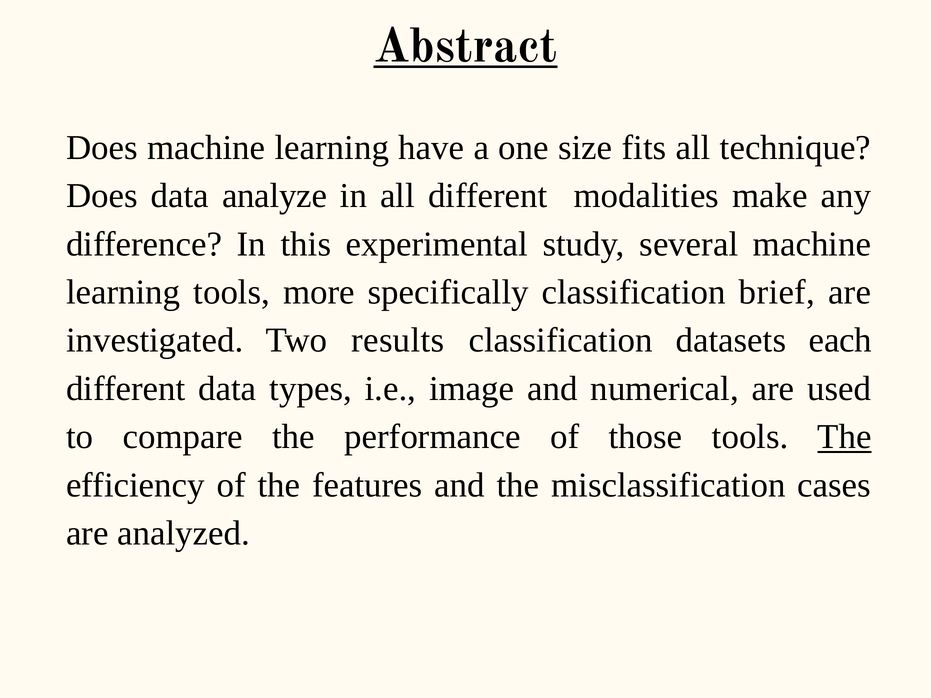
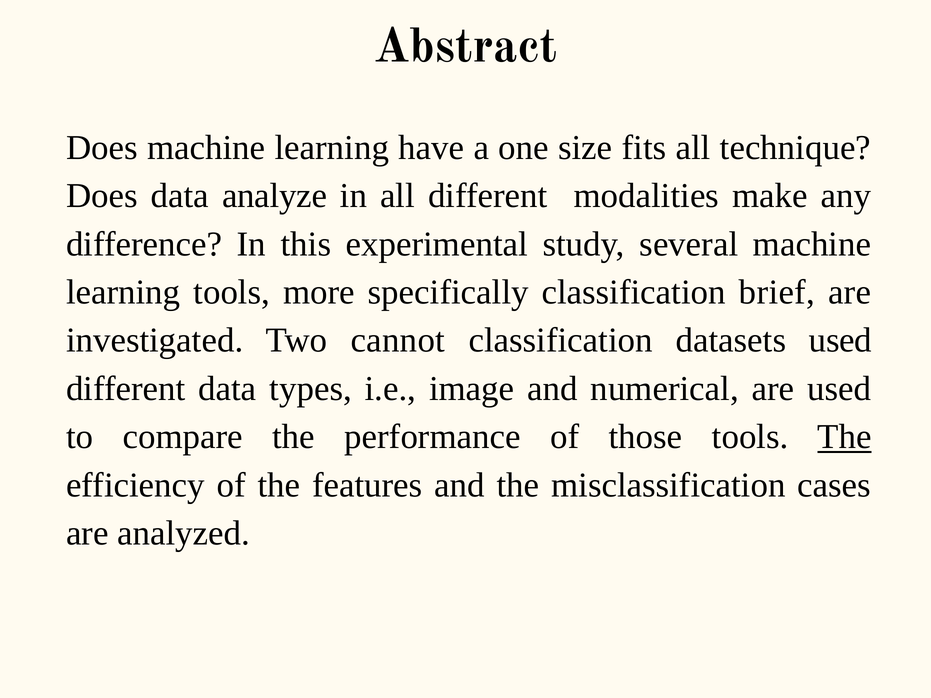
Abstract underline: present -> none
results: results -> cannot
datasets each: each -> used
